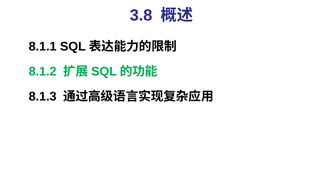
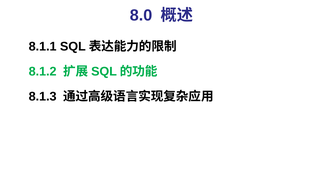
3.8: 3.8 -> 8.0
